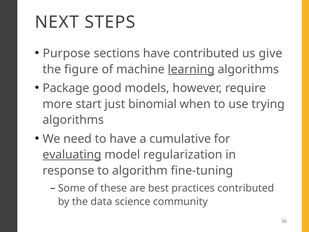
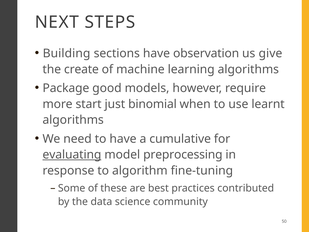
Purpose: Purpose -> Building
have contributed: contributed -> observation
figure: figure -> create
learning underline: present -> none
trying: trying -> learnt
regularization: regularization -> preprocessing
